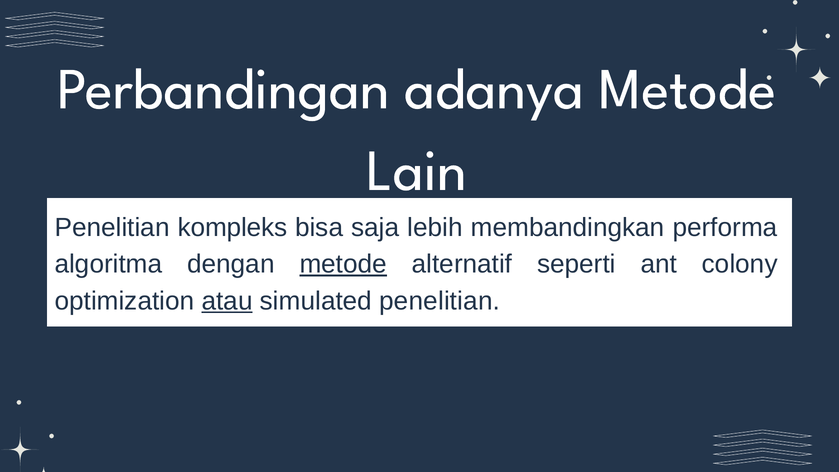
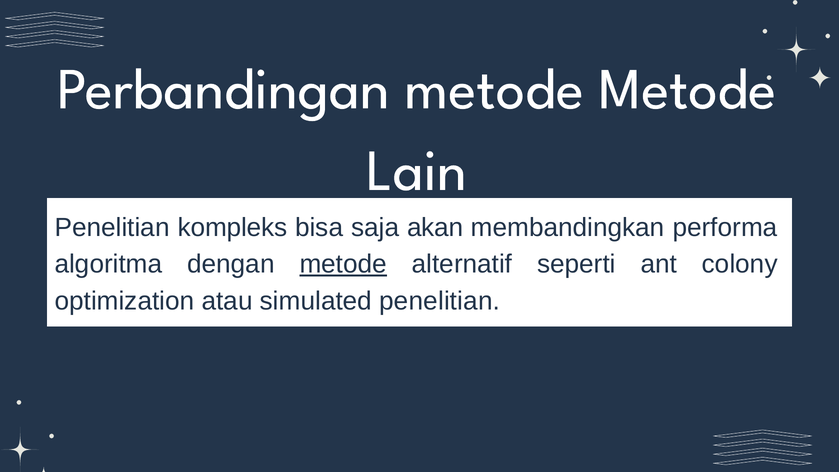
Perbandingan adanya: adanya -> metode
lebih: lebih -> akan
atau underline: present -> none
